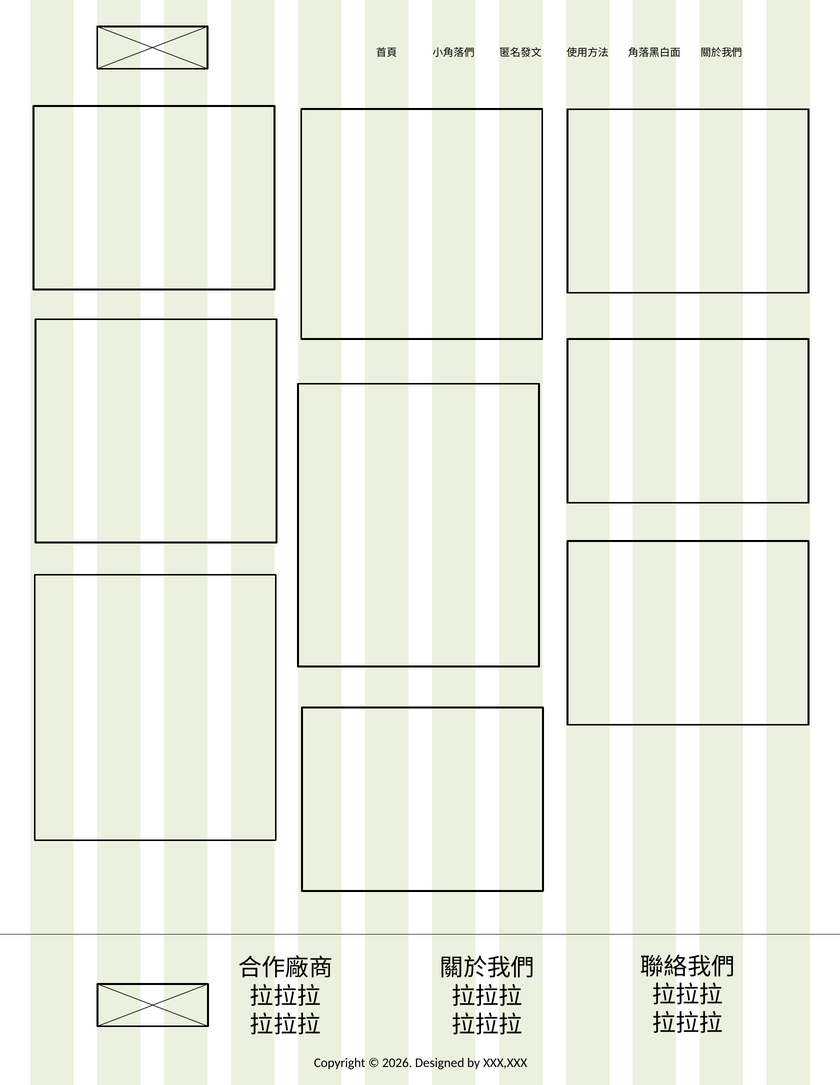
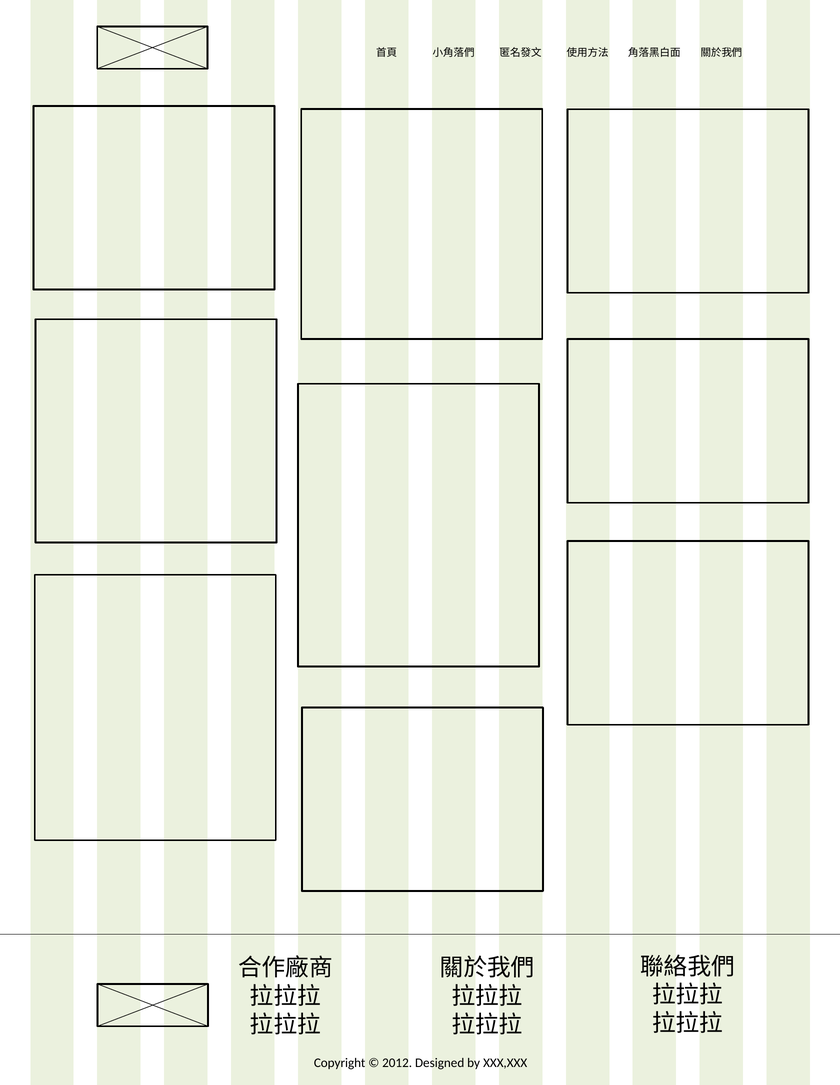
2026: 2026 -> 2012
